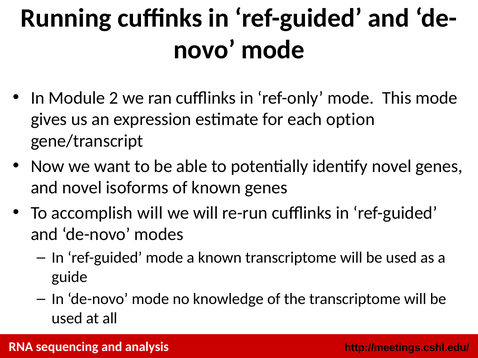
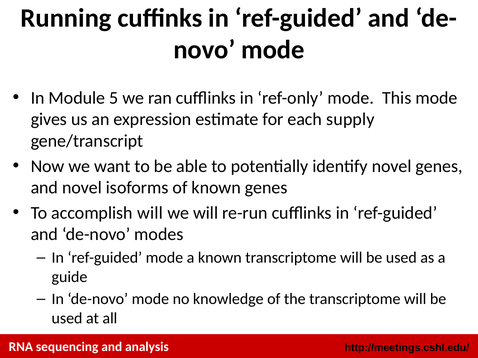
2: 2 -> 5
option: option -> supply
